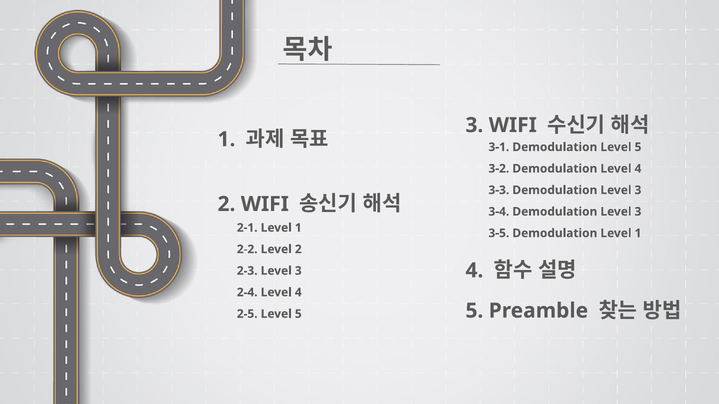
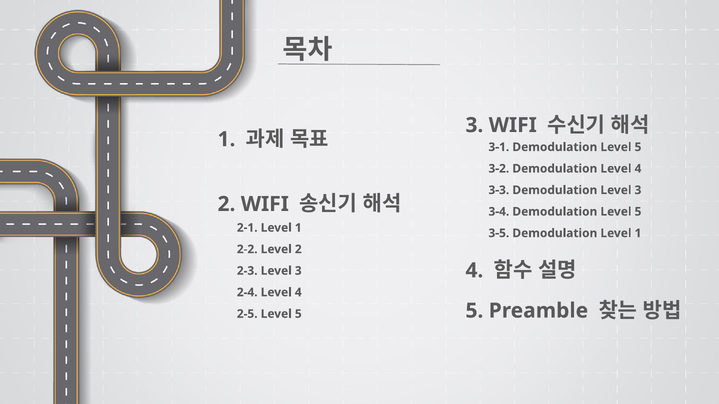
3-4 Demodulation Level 3: 3 -> 5
